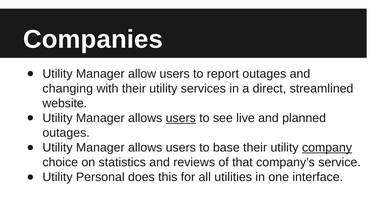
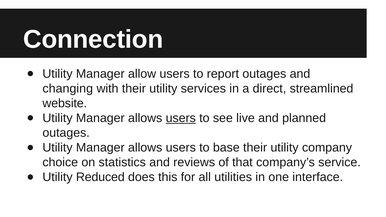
Companies: Companies -> Connection
company underline: present -> none
Personal: Personal -> Reduced
